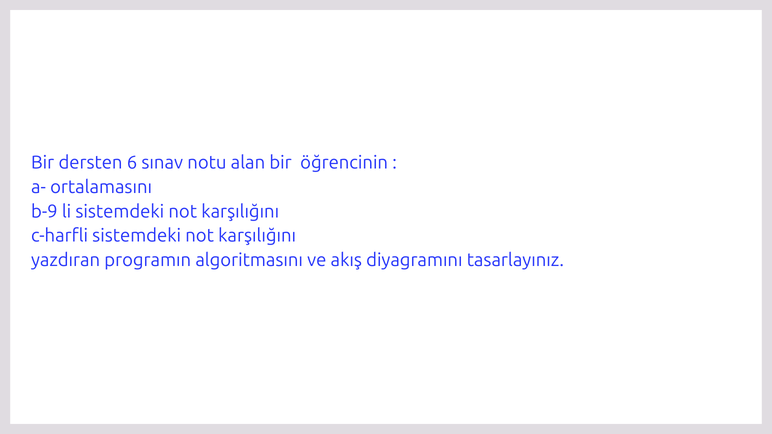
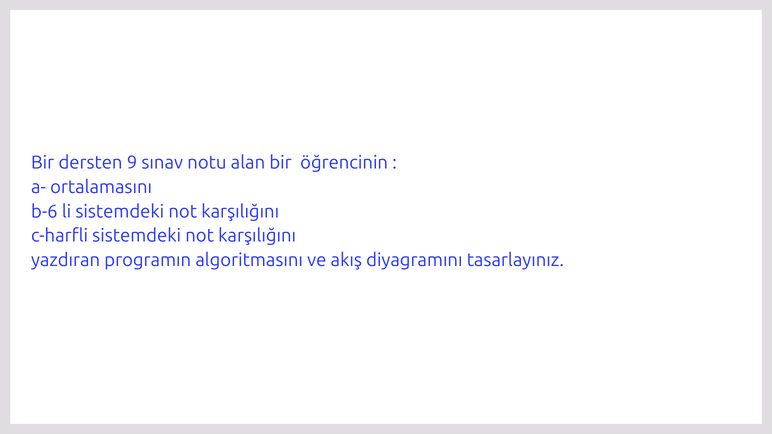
6: 6 -> 9
b-9: b-9 -> b-6
